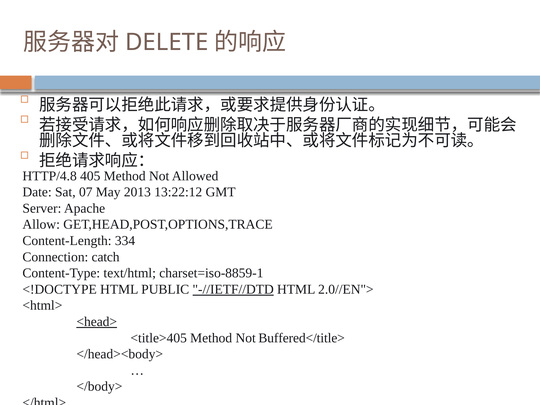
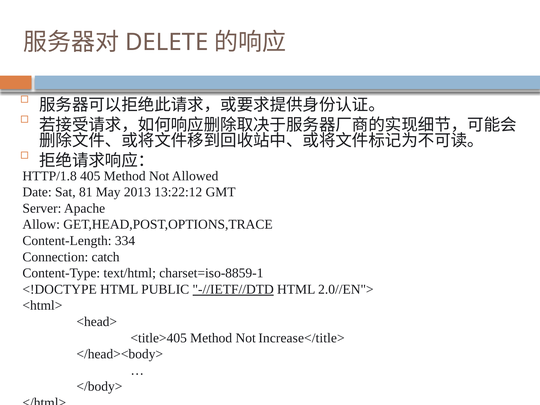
HTTP/4.8: HTTP/4.8 -> HTTP/1.8
07: 07 -> 81
<head> underline: present -> none
Buffered</title>: Buffered</title> -> Increase</title>
